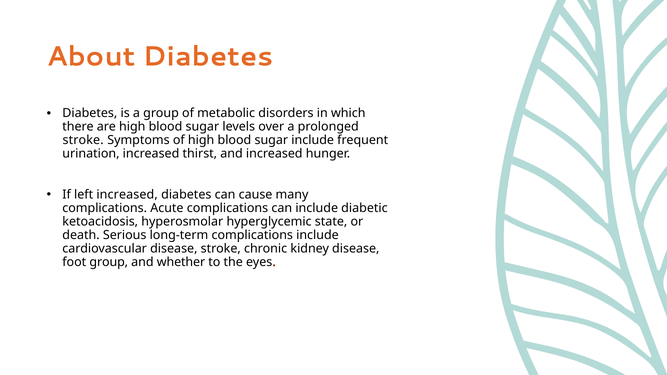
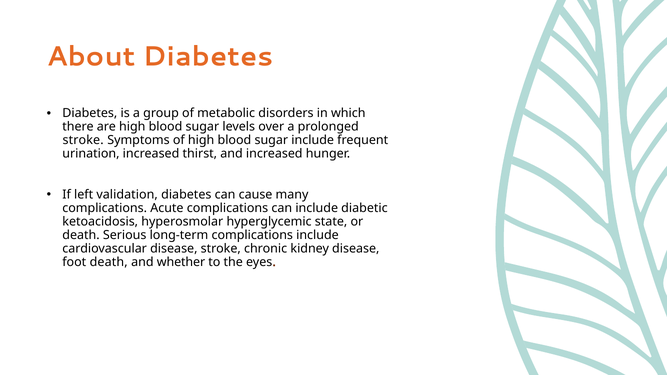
left increased: increased -> validation
foot group: group -> death
